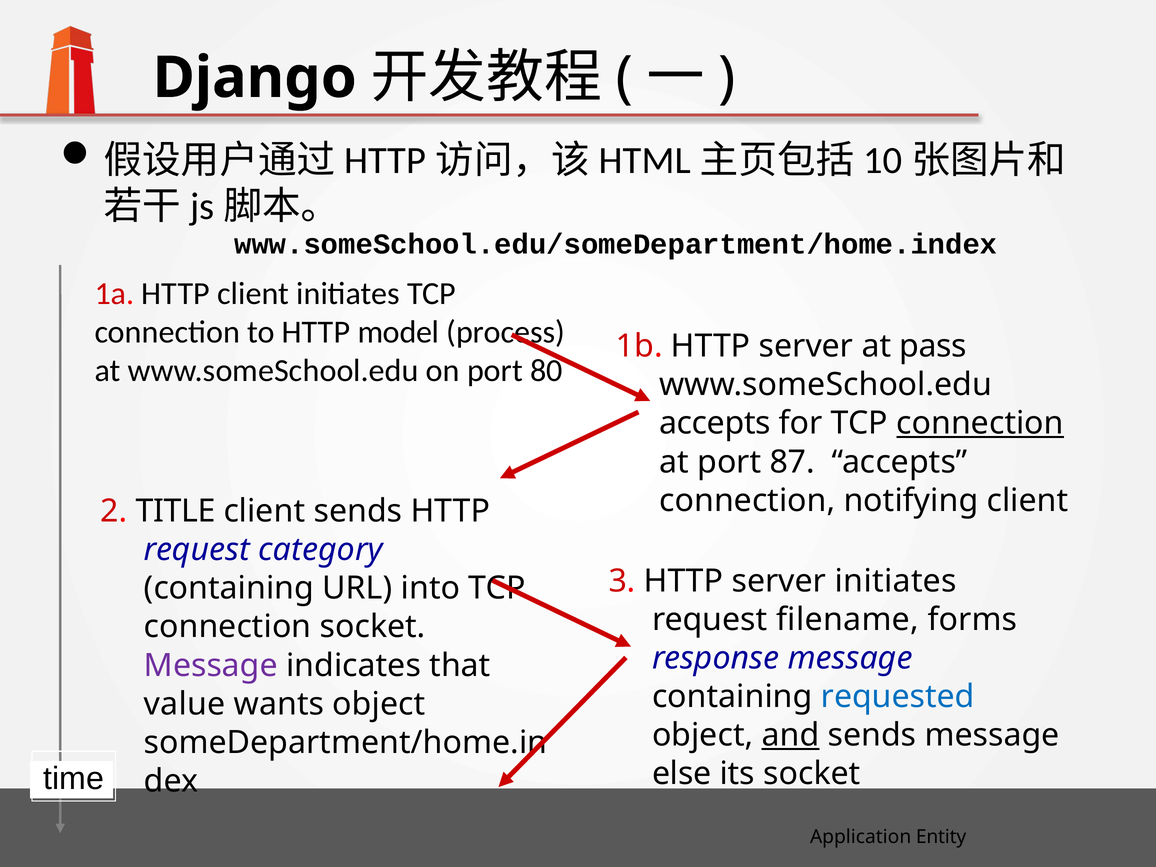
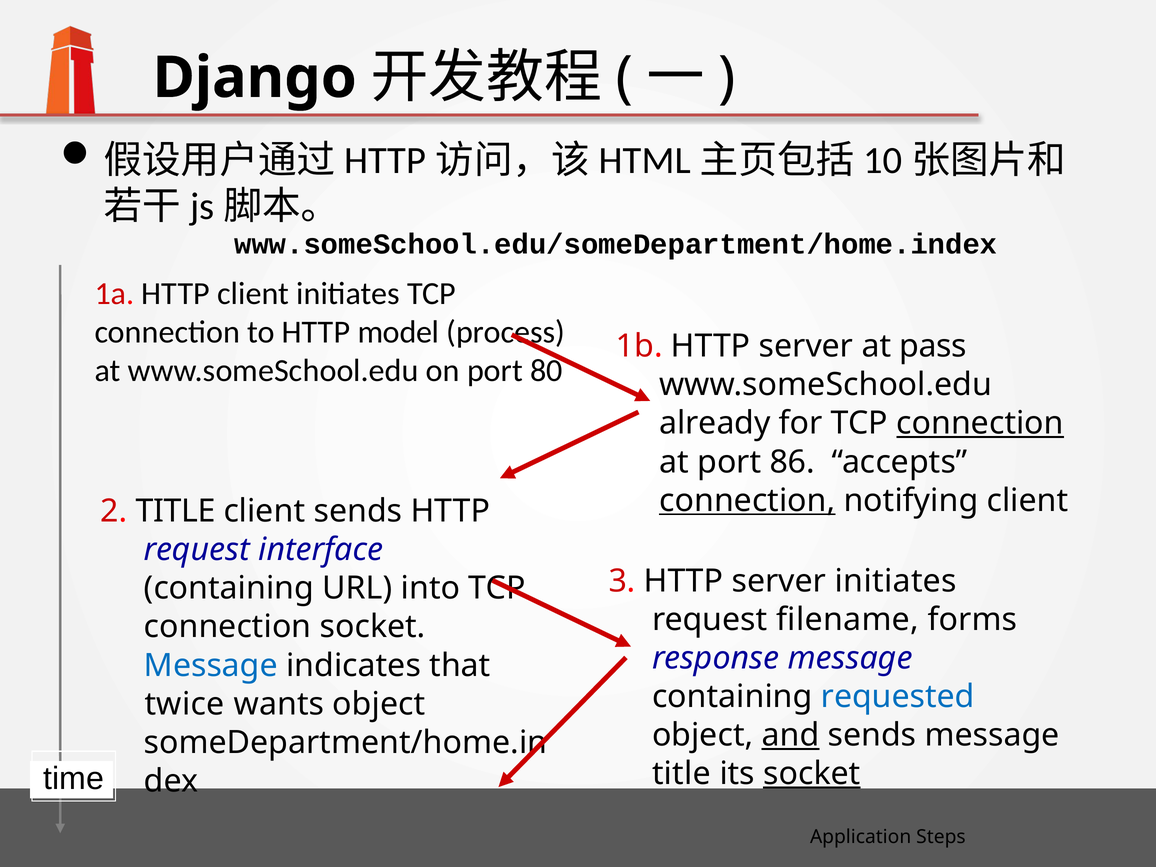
accepts at (715, 423): accepts -> already
87: 87 -> 86
connection at (747, 500) underline: none -> present
category: category -> interface
Message at (211, 665) colour: purple -> blue
value: value -> twice
else at (682, 774): else -> title
socket at (812, 774) underline: none -> present
Entity: Entity -> Steps
